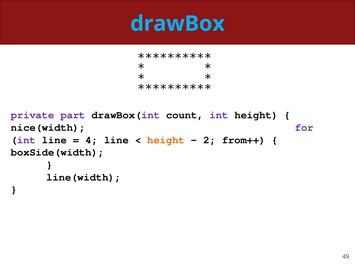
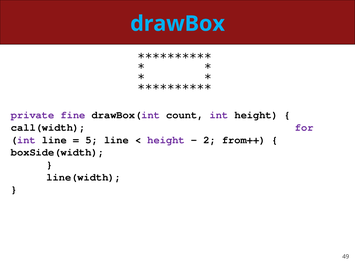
part: part -> fine
nice(width: nice(width -> call(width
4: 4 -> 5
height at (166, 140) colour: orange -> purple
